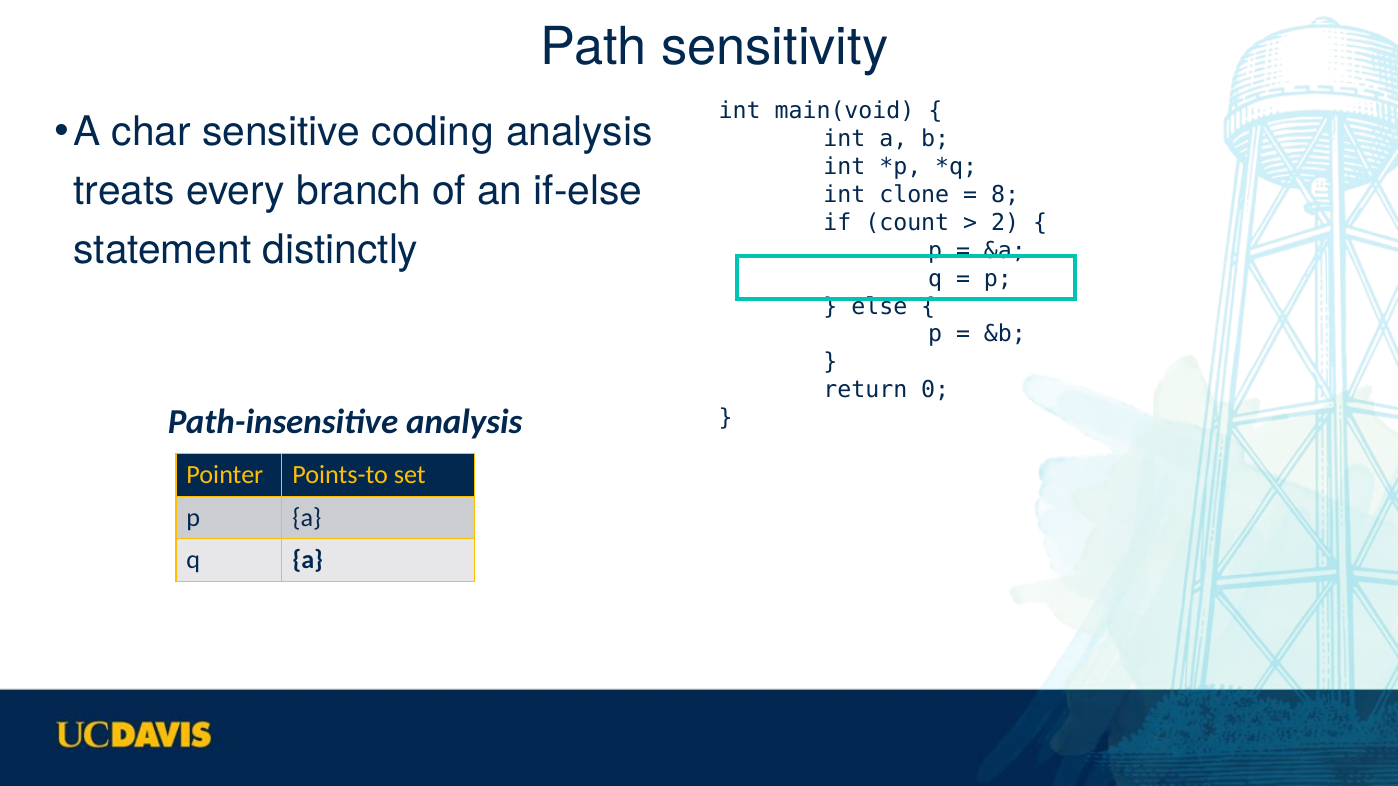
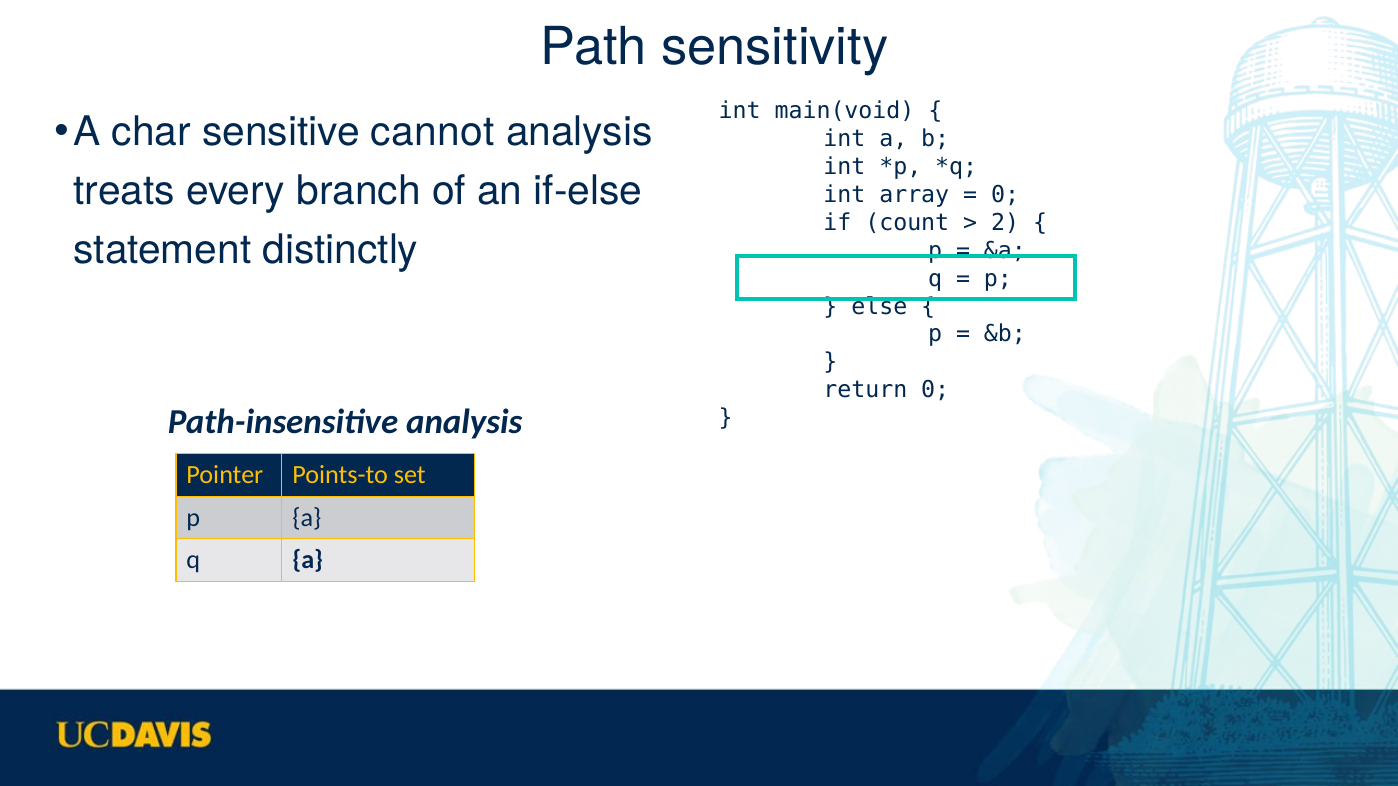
coding: coding -> cannot
clone: clone -> array
8 at (1005, 195): 8 -> 0
